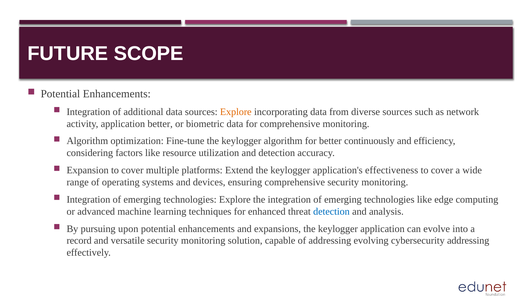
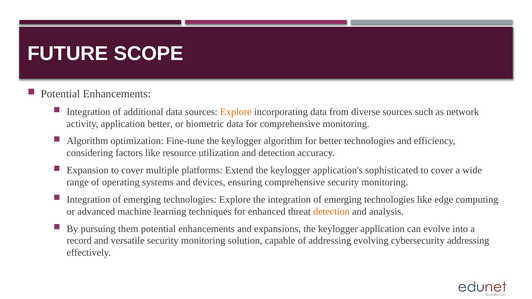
better continuously: continuously -> technologies
effectiveness: effectiveness -> sophisticated
detection at (331, 212) colour: blue -> orange
upon: upon -> them
